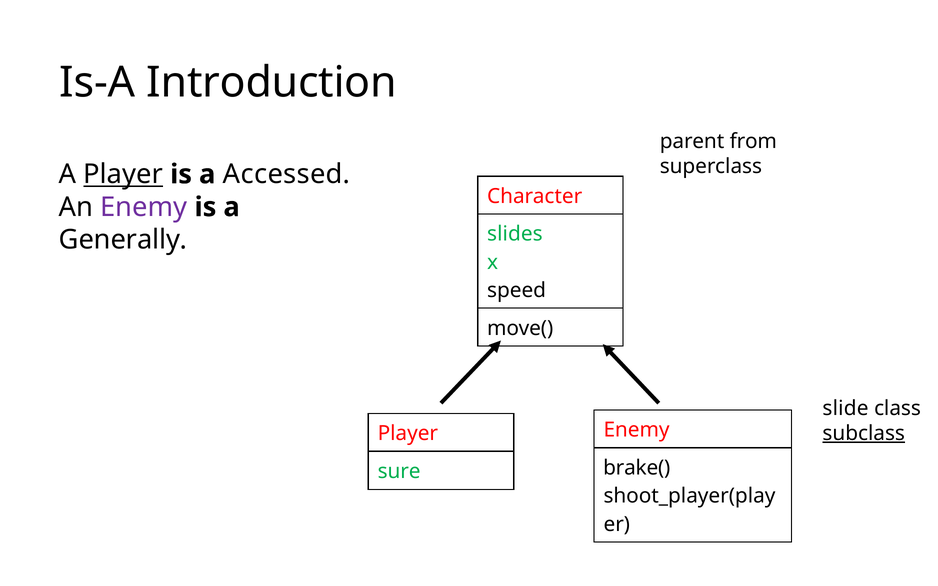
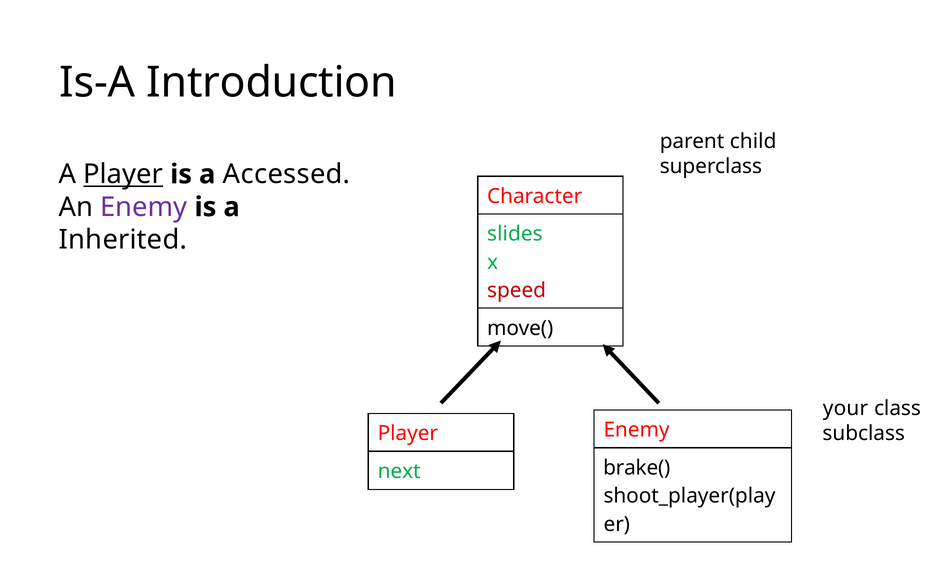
from: from -> child
Generally: Generally -> Inherited
speed colour: black -> red
slide: slide -> your
subclass underline: present -> none
sure: sure -> next
